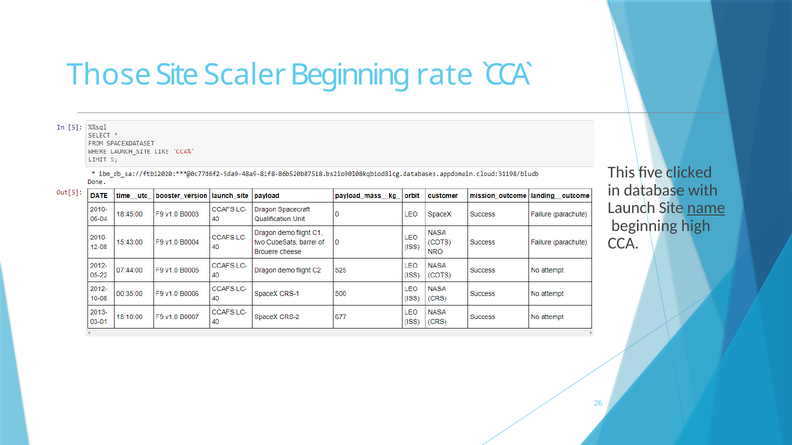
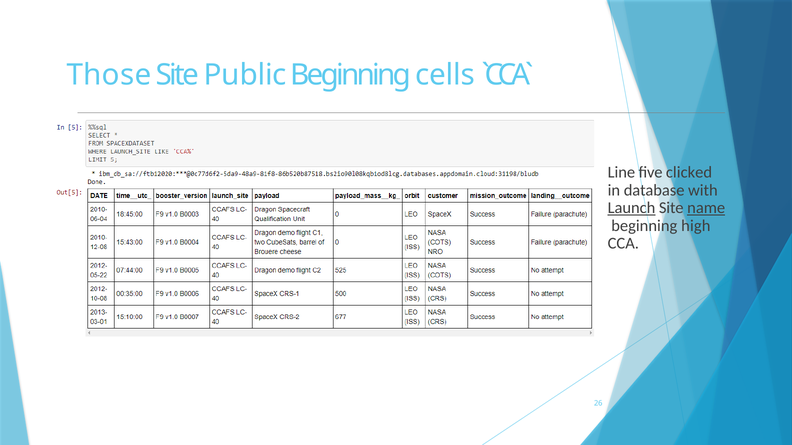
Scaler: Scaler -> Public
rate: rate -> cells
This: This -> Line
Launch underline: none -> present
